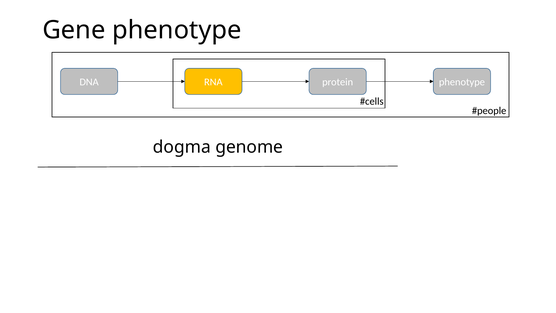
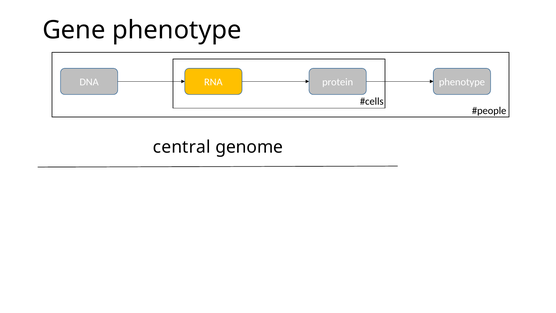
dogma: dogma -> central
